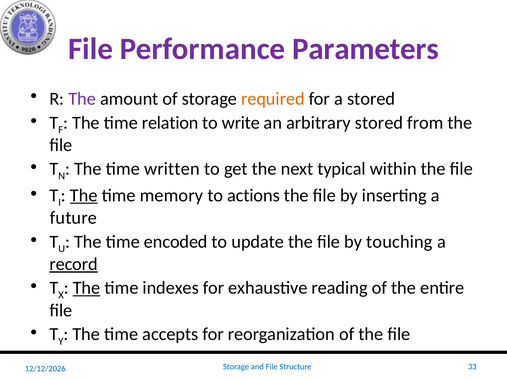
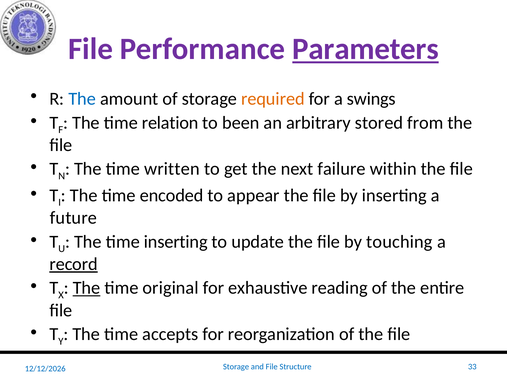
Parameters underline: none -> present
The at (82, 99) colour: purple -> blue
a stored: stored -> swings
write: write -> been
typical: typical -> failure
The at (84, 196) underline: present -> none
memory: memory -> encoded
actions: actions -> appear
time encoded: encoded -> inserting
indexes: indexes -> original
